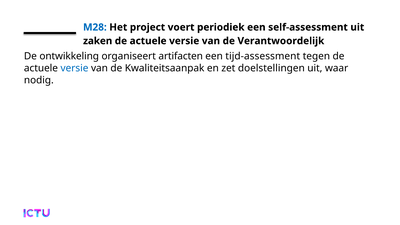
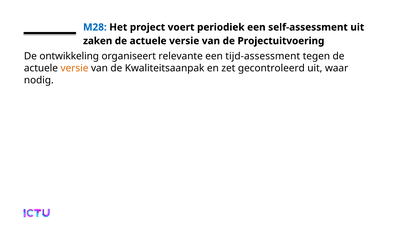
Verantwoordelijk: Verantwoordelijk -> Projectuitvoering
artifacten: artifacten -> relevante
versie at (74, 68) colour: blue -> orange
doelstellingen: doelstellingen -> gecontroleerd
